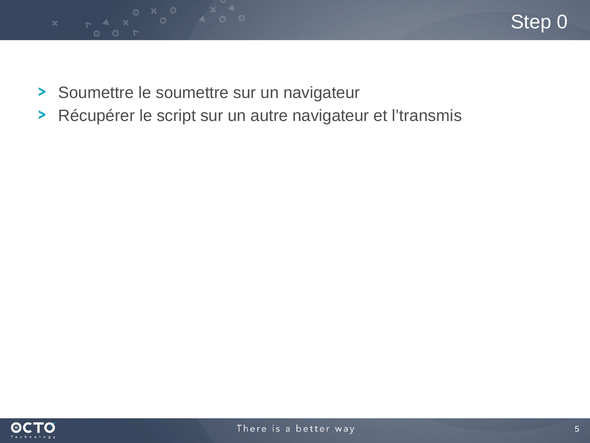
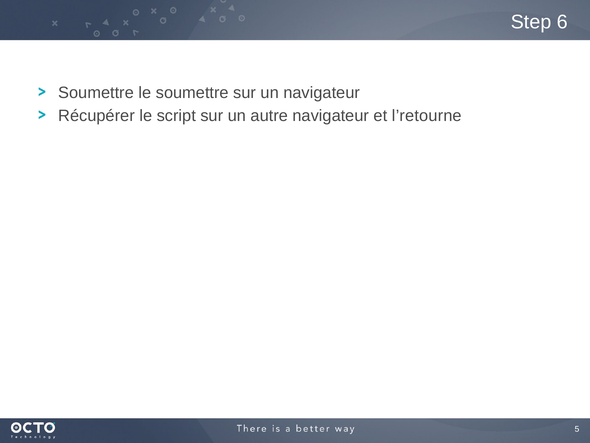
0: 0 -> 6
l’transmis: l’transmis -> l’retourne
